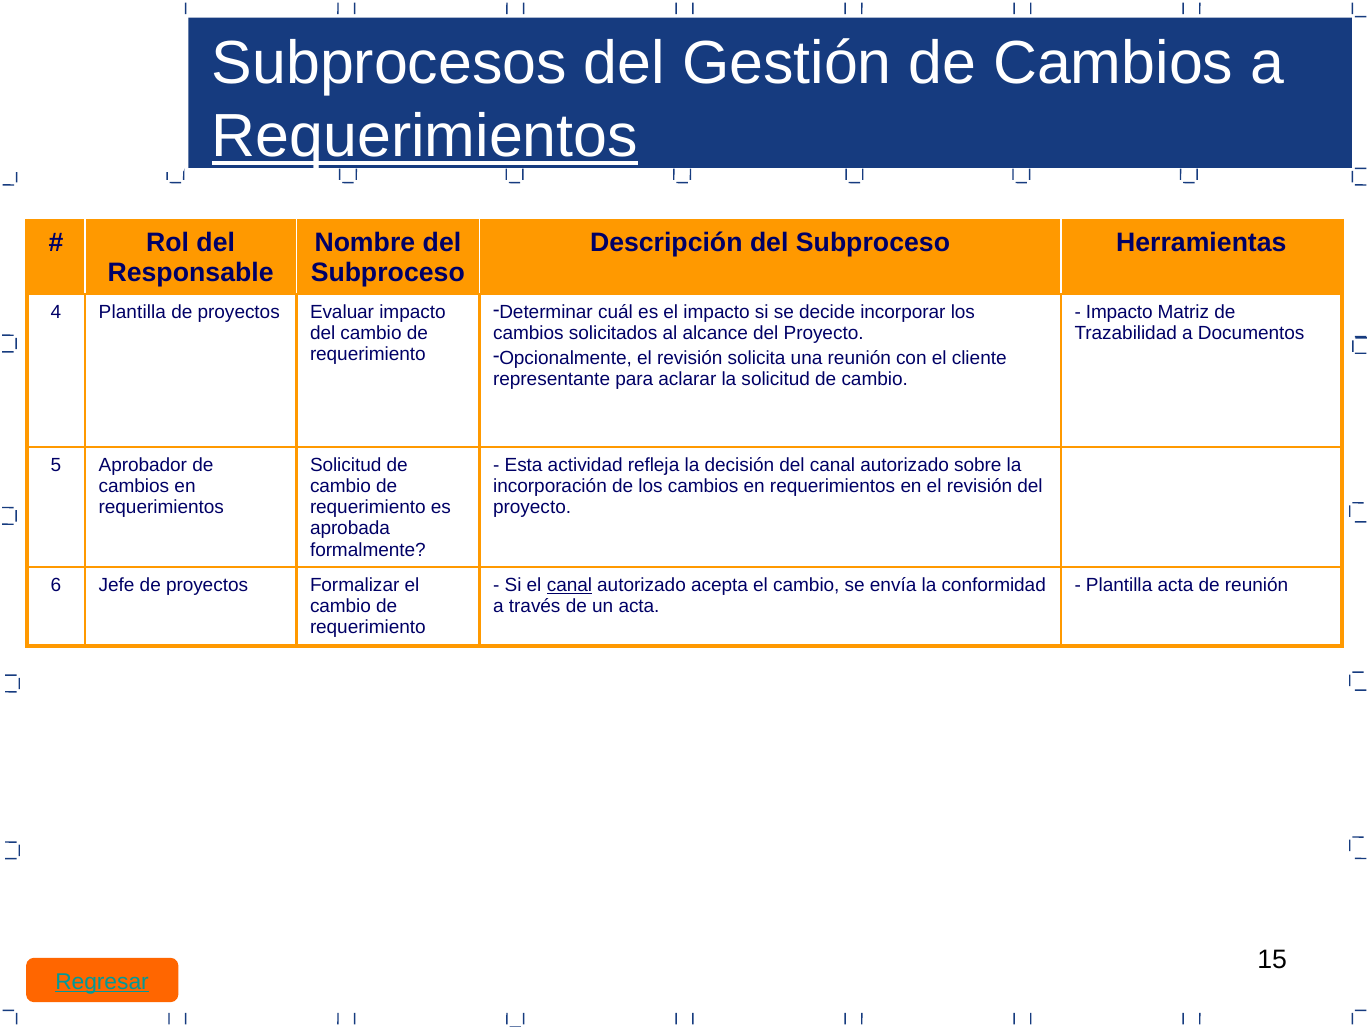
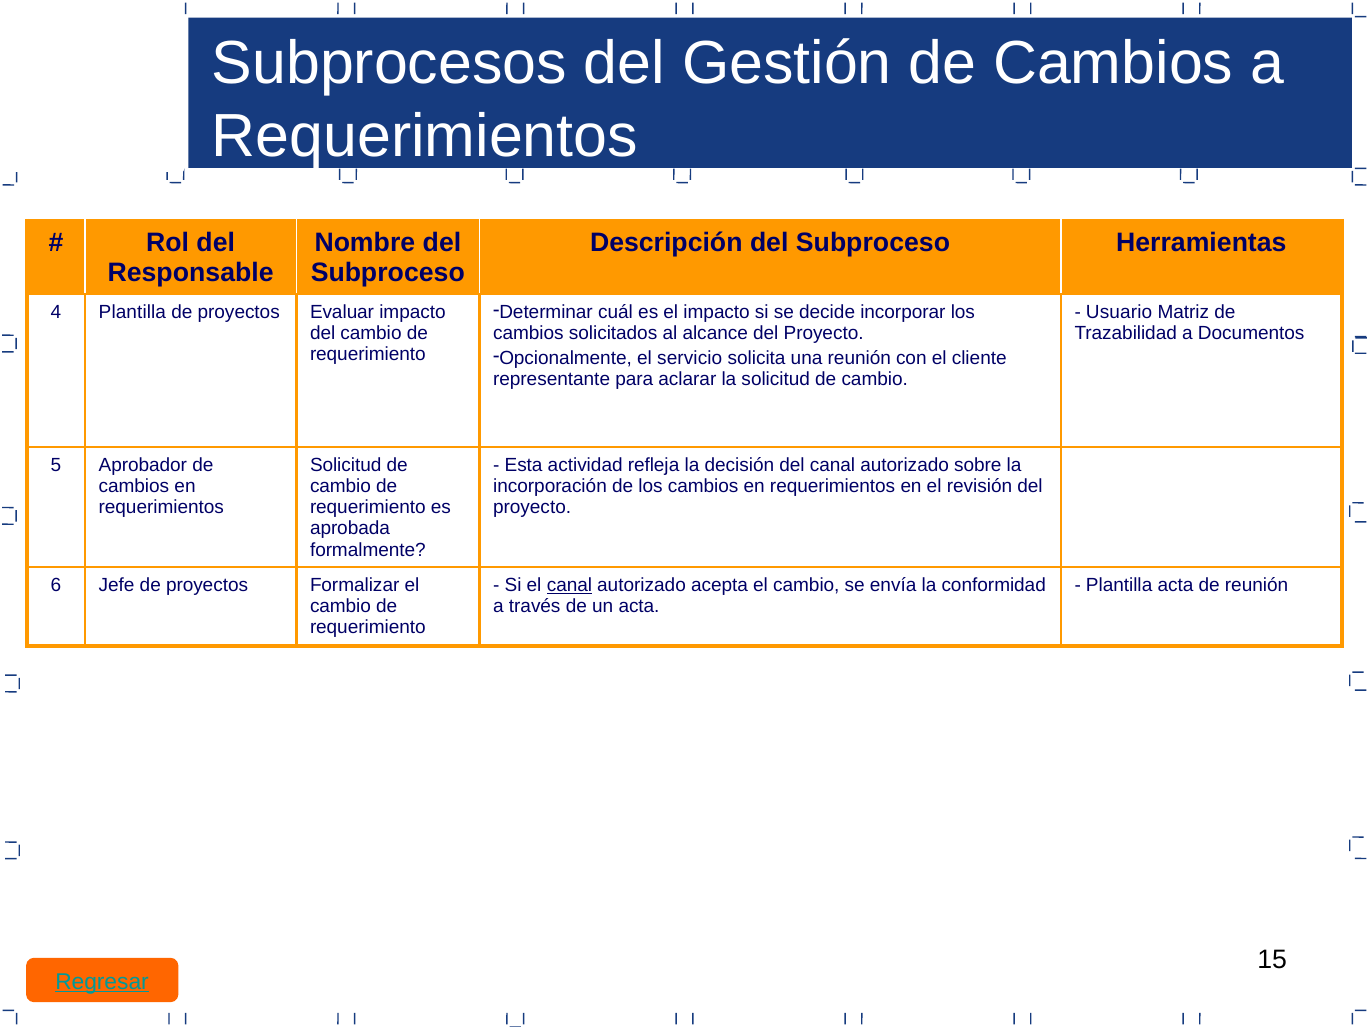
Requerimientos at (425, 137) underline: present -> none
Impacto at (1119, 312): Impacto -> Usuario
Opcionalmente el revisión: revisión -> servicio
